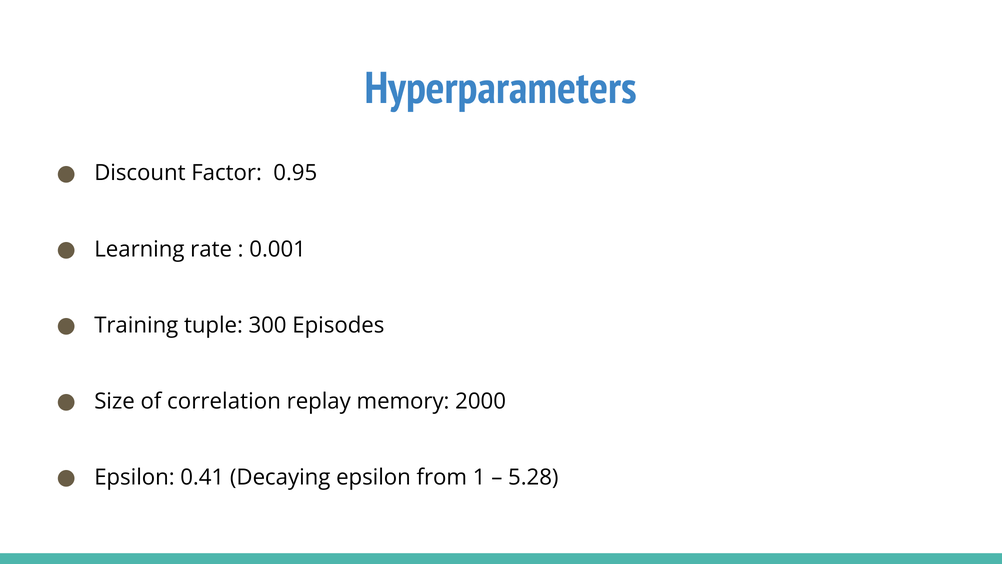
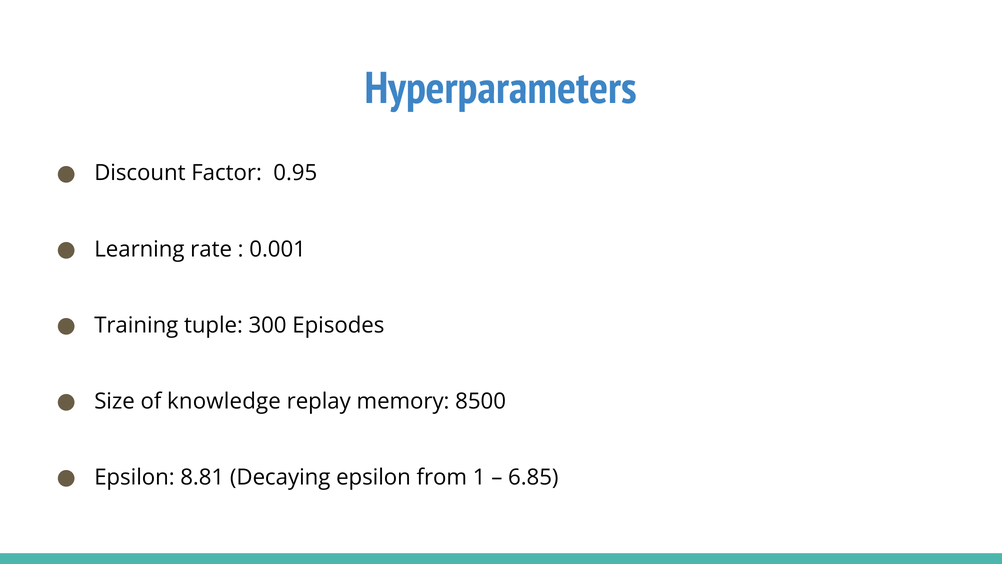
correlation: correlation -> knowledge
2000: 2000 -> 8500
0.41: 0.41 -> 8.81
5.28: 5.28 -> 6.85
